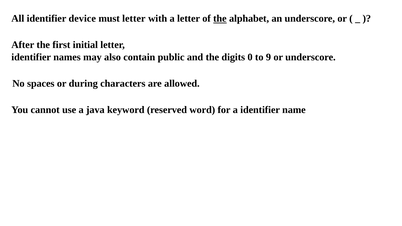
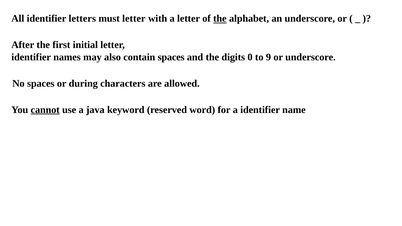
device: device -> letters
contain public: public -> spaces
cannot underline: none -> present
